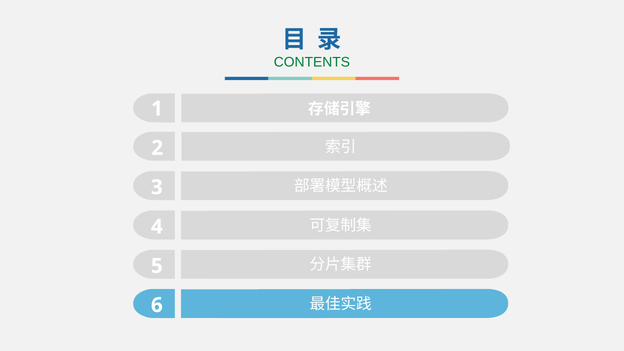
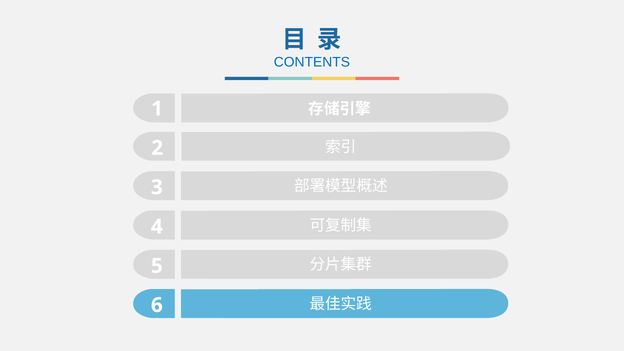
CONTENTS colour: green -> blue
